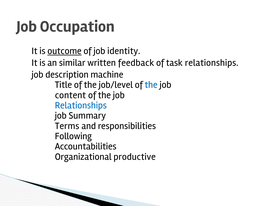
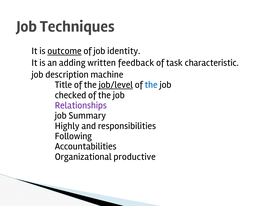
Occupation: Occupation -> Techniques
similar: similar -> adding
task relationships: relationships -> characteristic
job/level underline: none -> present
content: content -> checked
Relationships at (81, 105) colour: blue -> purple
Terms: Terms -> Highly
